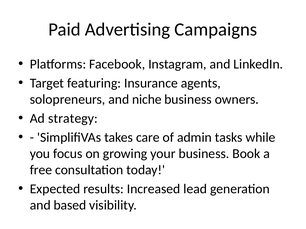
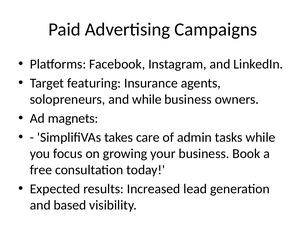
and niche: niche -> while
strategy: strategy -> magnets
